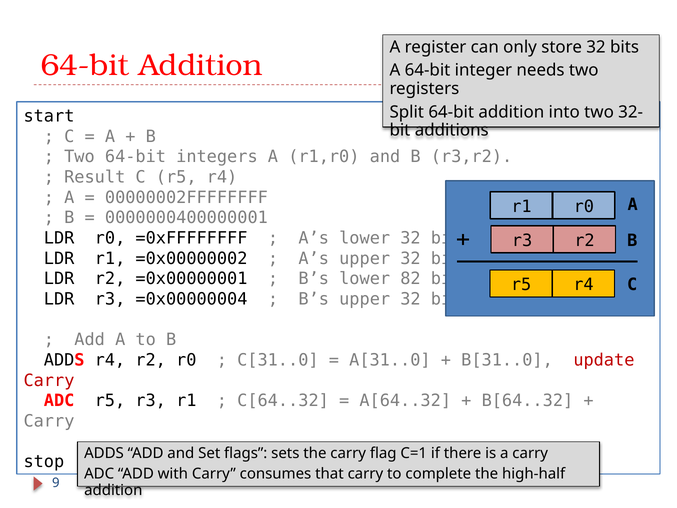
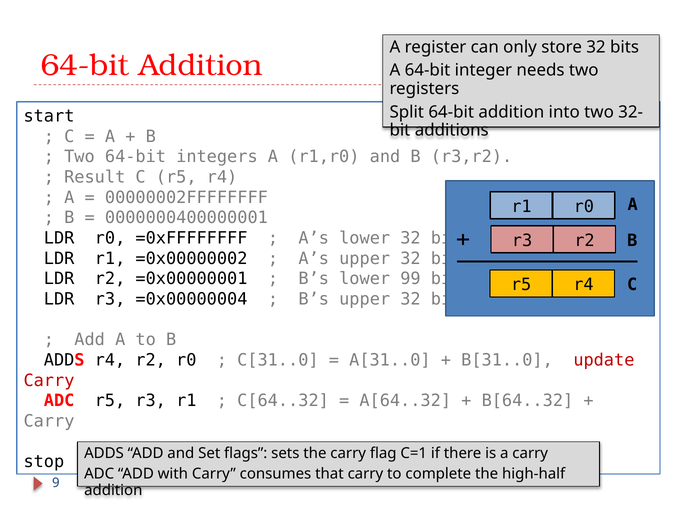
82: 82 -> 99
